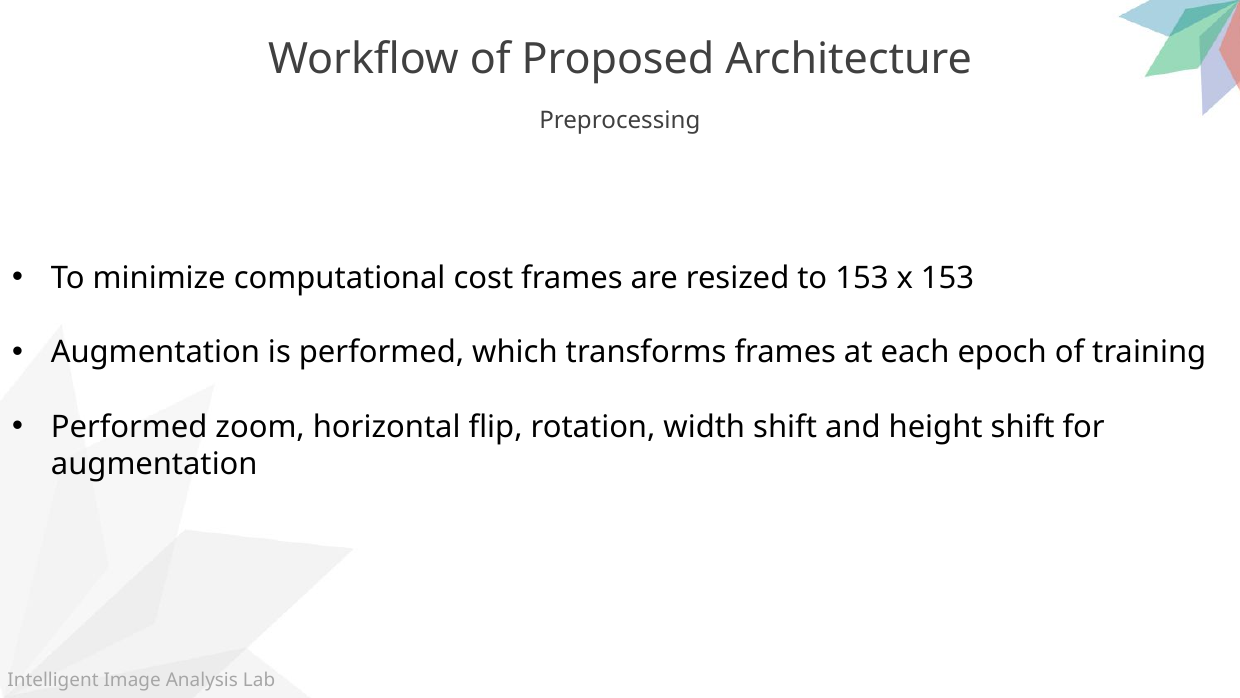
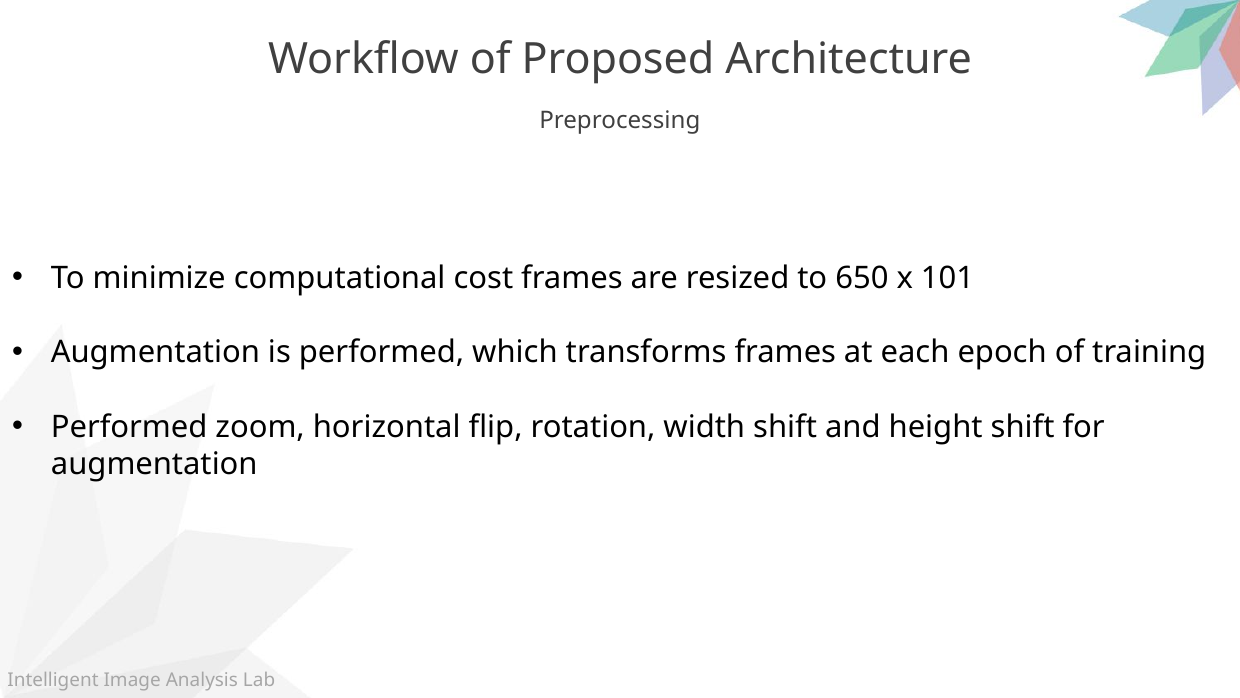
to 153: 153 -> 650
x 153: 153 -> 101
